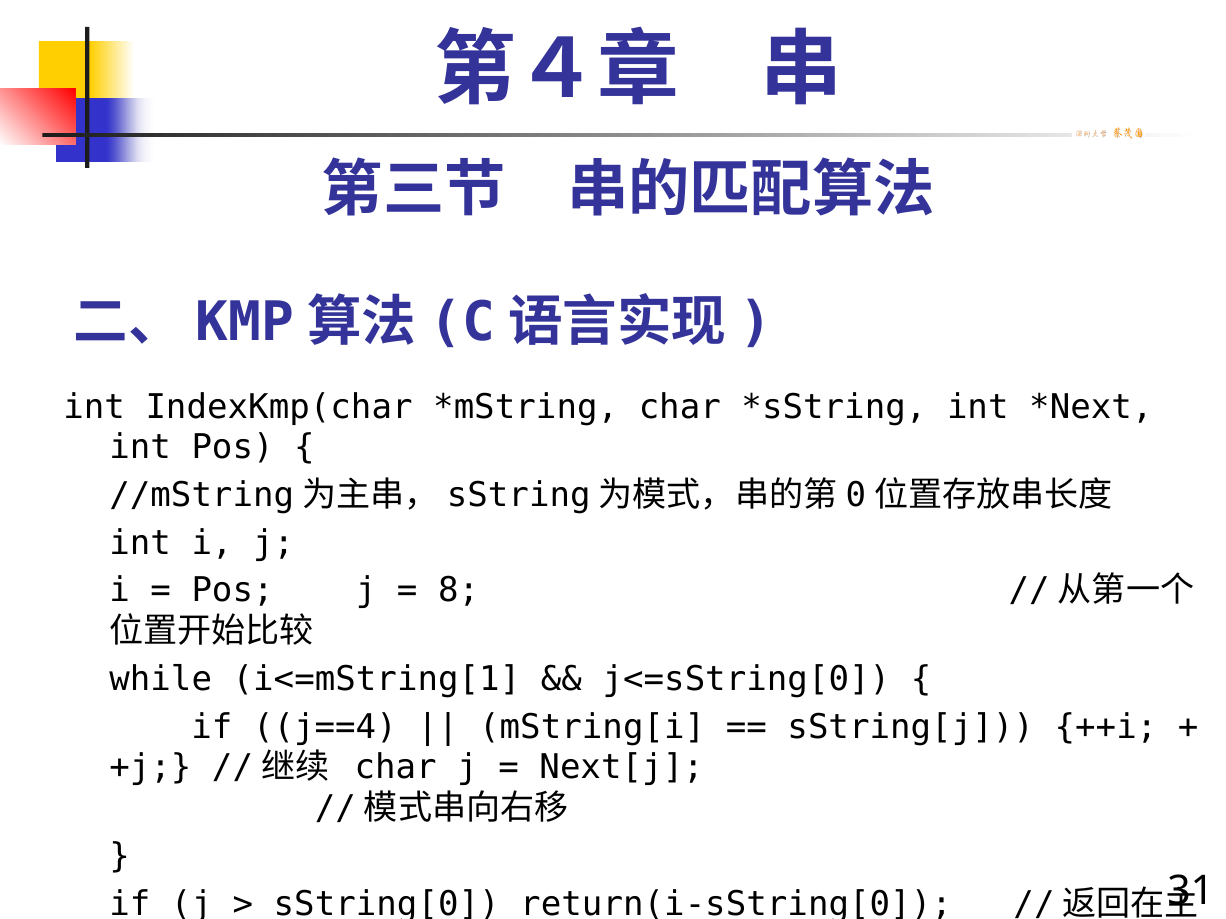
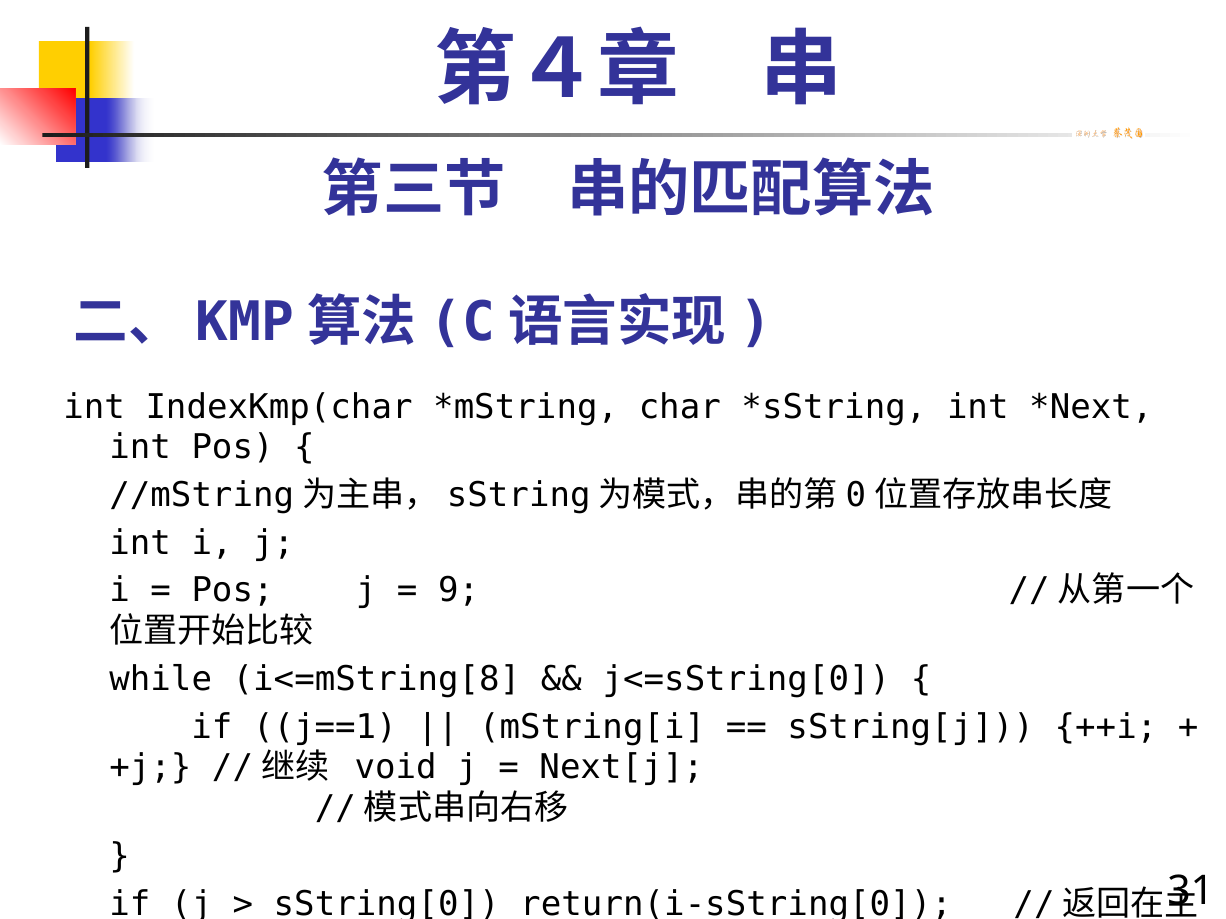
8: 8 -> 9
i<=mString[1: i<=mString[1 -> i<=mString[8
j==4: j==4 -> j==1
char at (396, 768): char -> void
